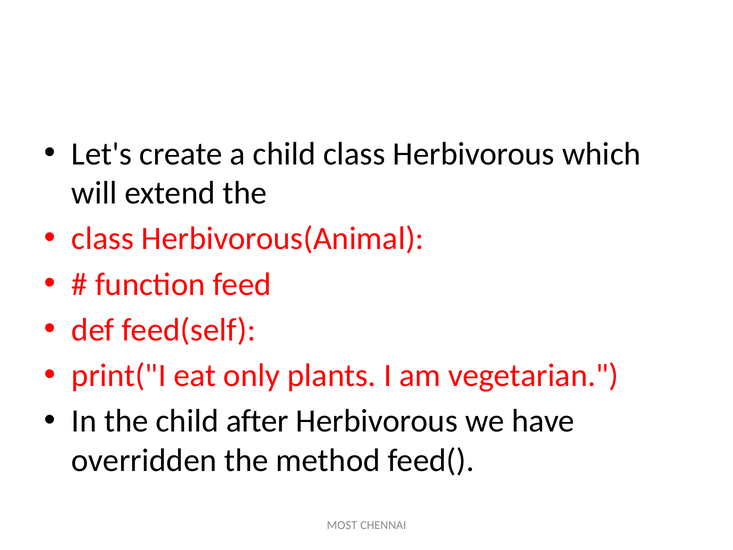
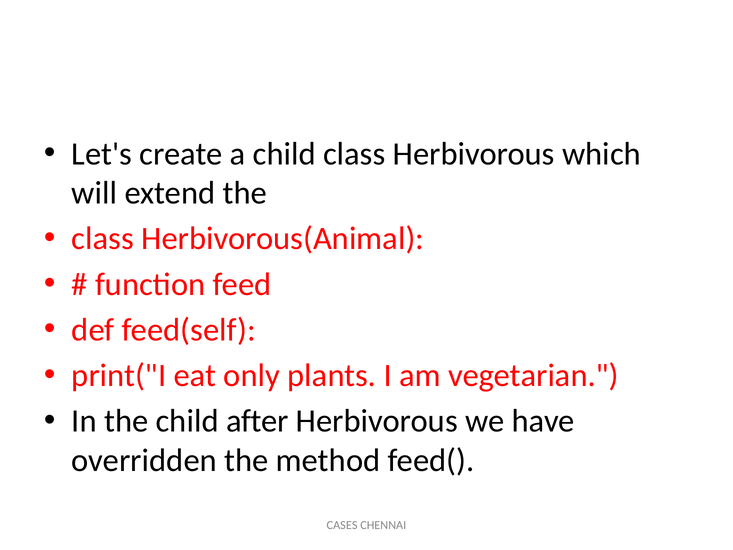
MOST: MOST -> CASES
